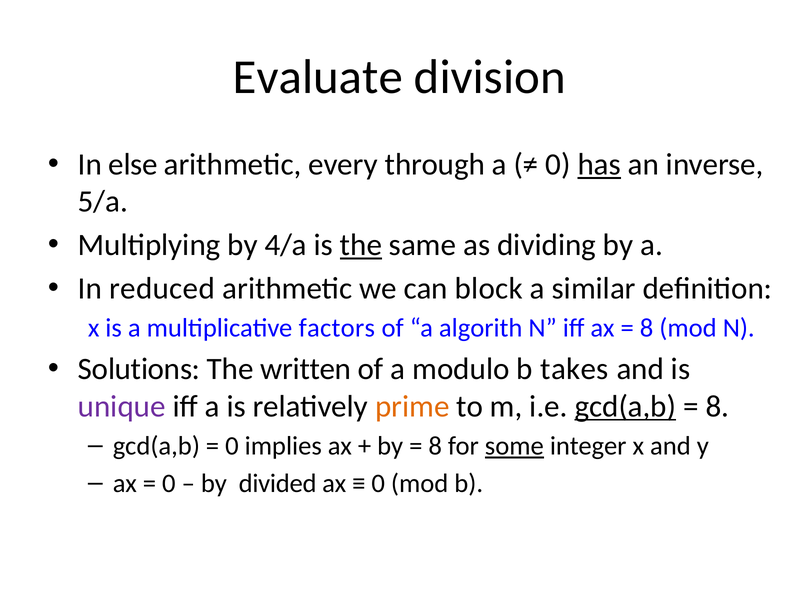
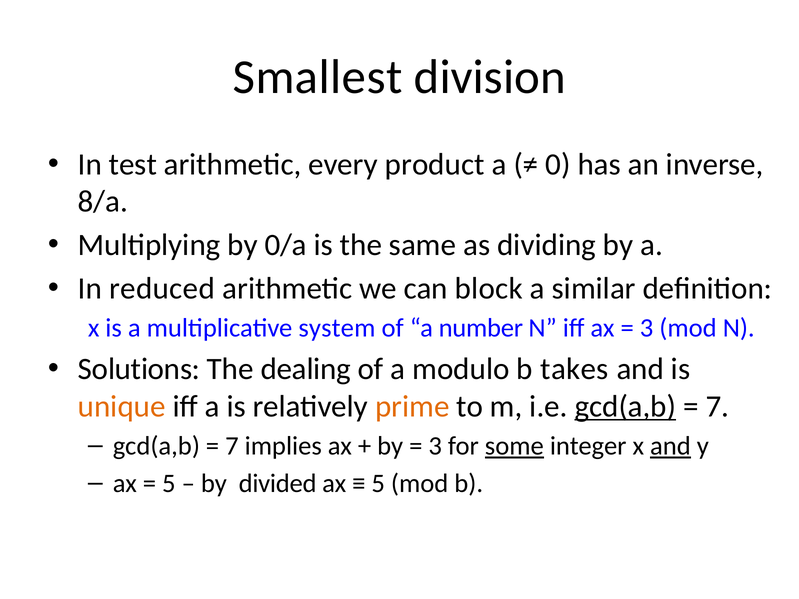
Evaluate: Evaluate -> Smallest
else: else -> test
through: through -> product
has underline: present -> none
5/a: 5/a -> 8/a
4/a: 4/a -> 0/a
the at (361, 245) underline: present -> none
factors: factors -> system
algorith: algorith -> number
8 at (647, 328): 8 -> 3
written: written -> dealing
unique colour: purple -> orange
8 at (717, 407): 8 -> 7
0 at (232, 446): 0 -> 7
8 at (435, 446): 8 -> 3
and at (670, 446) underline: none -> present
0 at (169, 484): 0 -> 5
0 at (378, 484): 0 -> 5
